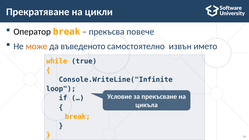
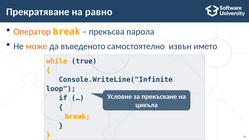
цикли: цикли -> равно
Оператор colour: black -> orange
повече: повече -> парола
